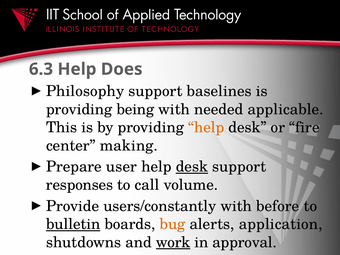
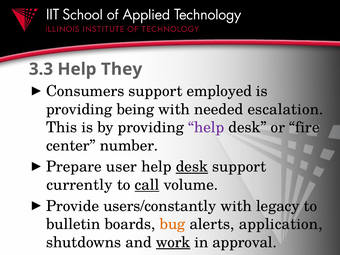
6.3: 6.3 -> 3.3
Does: Does -> They
Philosophy: Philosophy -> Consumers
baselines: baselines -> employed
applicable: applicable -> escalation
help at (206, 127) colour: orange -> purple
making: making -> number
responses: responses -> currently
call underline: none -> present
before: before -> legacy
bulletin underline: present -> none
